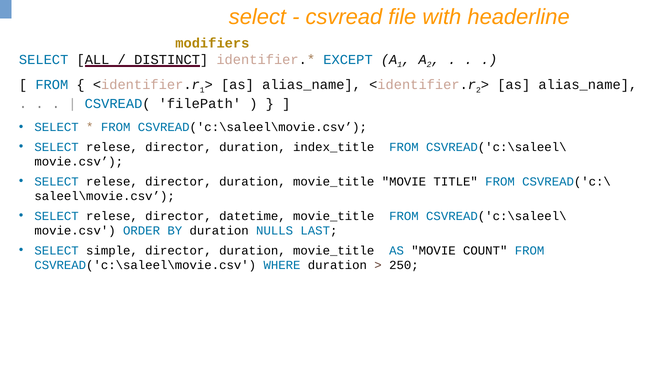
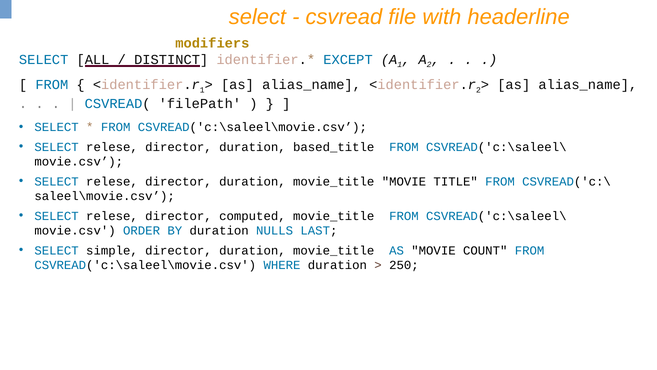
index_title: index_title -> based_title
datetime: datetime -> computed
